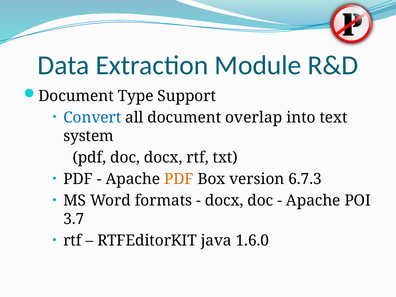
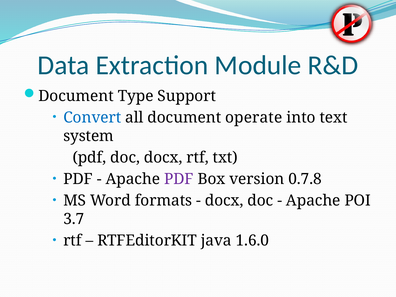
overlap: overlap -> operate
PDF at (179, 179) colour: orange -> purple
6.7.3: 6.7.3 -> 0.7.8
